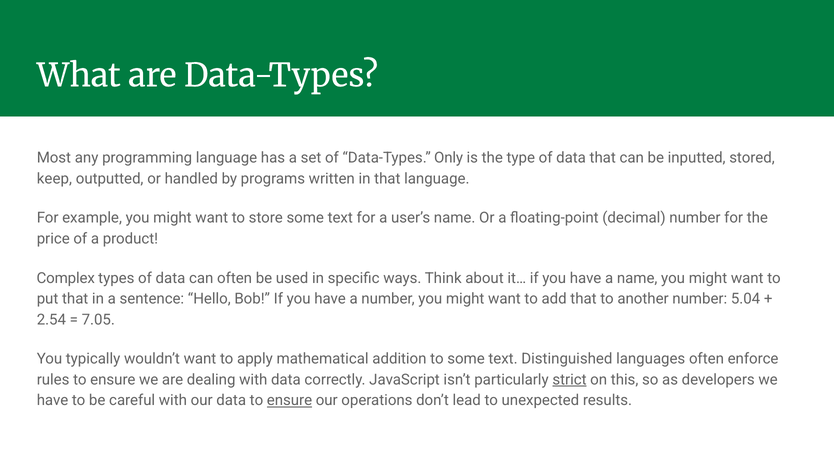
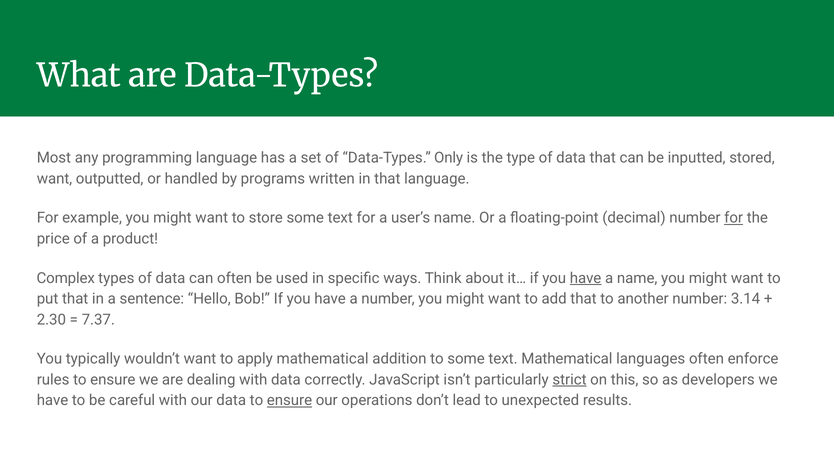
keep at (54, 179): keep -> want
for at (734, 218) underline: none -> present
have at (586, 278) underline: none -> present
5.04: 5.04 -> 3.14
2.54: 2.54 -> 2.30
7.05: 7.05 -> 7.37
text Distinguished: Distinguished -> Mathematical
